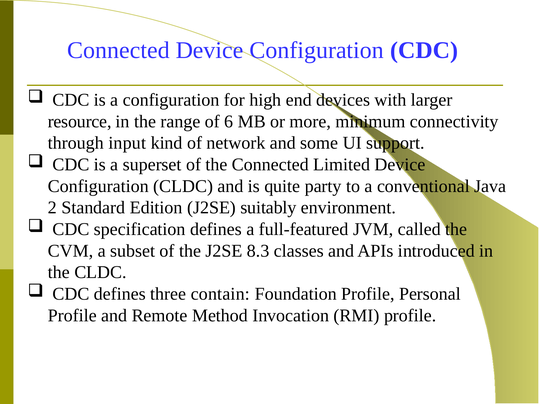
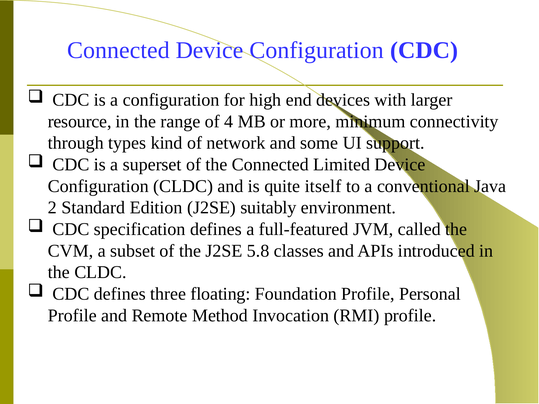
6: 6 -> 4
input: input -> types
party: party -> itself
8.3: 8.3 -> 5.8
contain: contain -> floating
